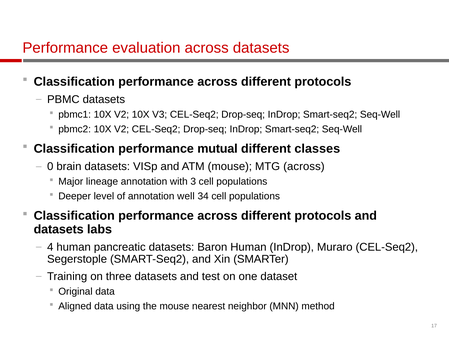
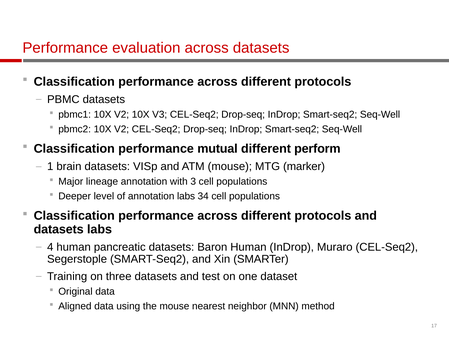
classes: classes -> perform
0: 0 -> 1
MTG across: across -> marker
annotation well: well -> labs
